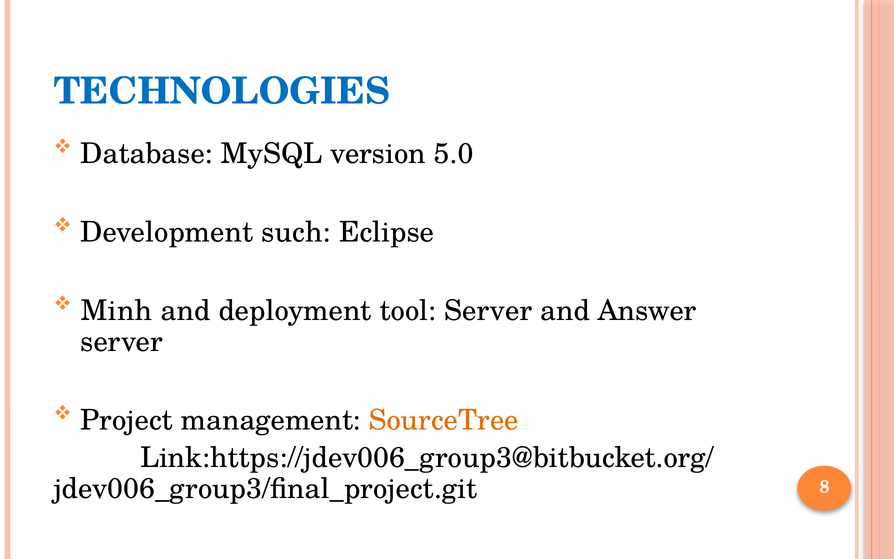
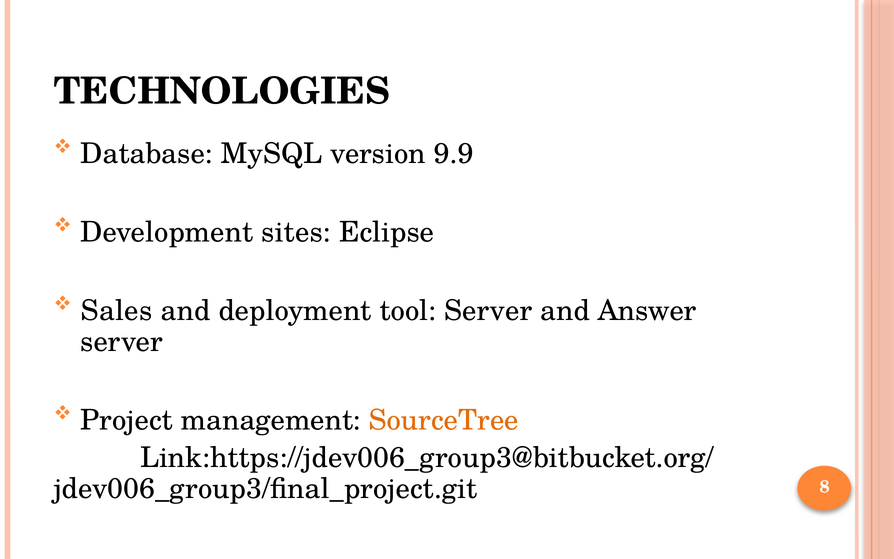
TECHNOLOGIES colour: blue -> black
5.0: 5.0 -> 9.9
such: such -> sites
Minh: Minh -> Sales
